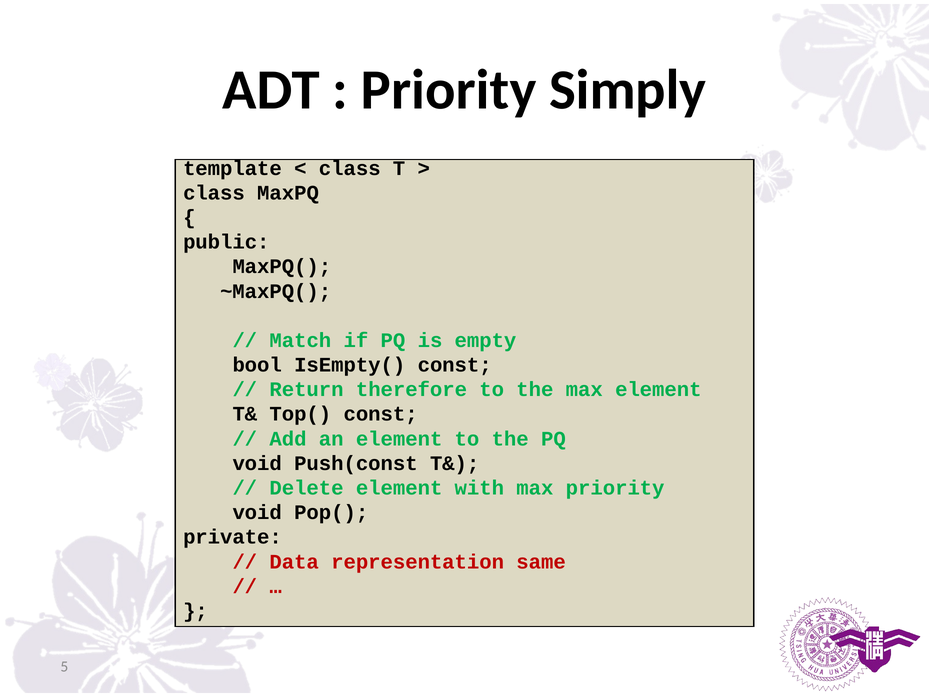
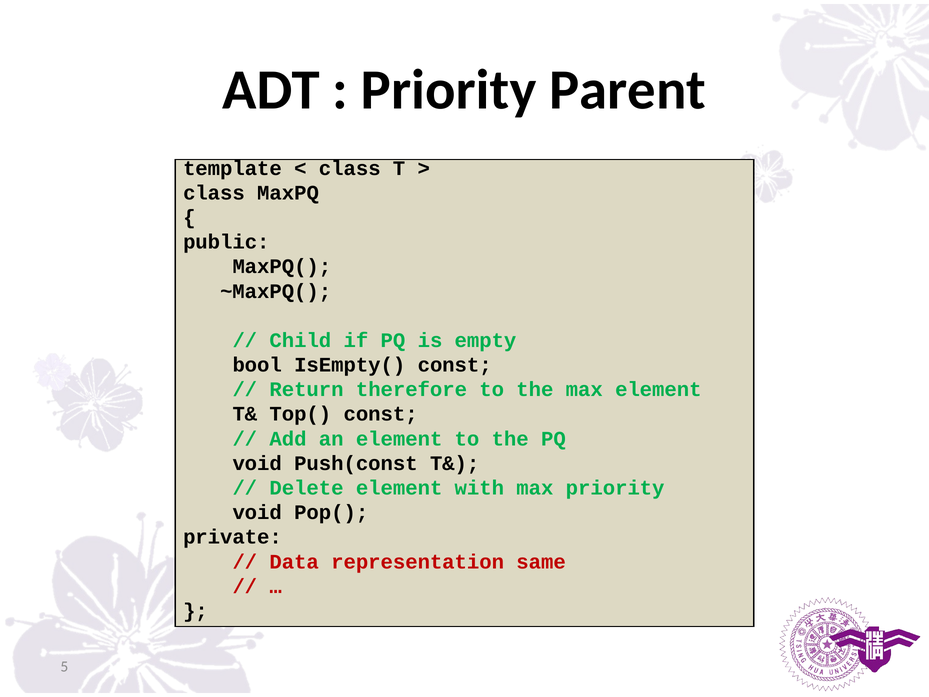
Simply: Simply -> Parent
Match: Match -> Child
